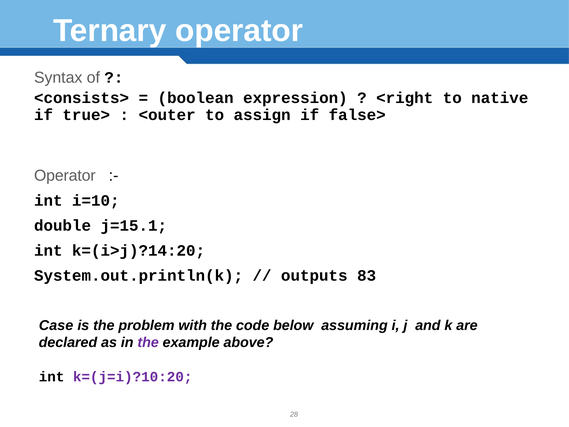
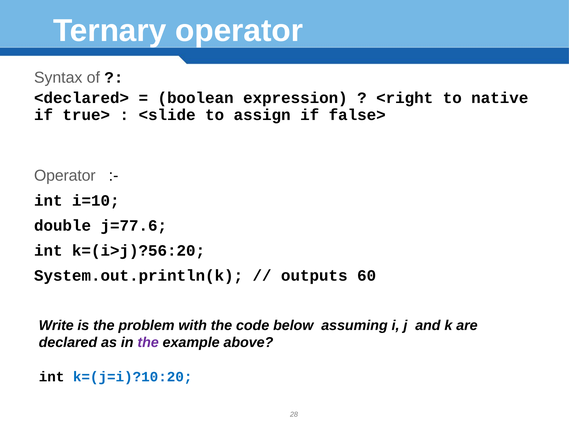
<consists>: <consists> -> <declared>
<outer: <outer -> <slide
j=15.1: j=15.1 -> j=77.6
k=(i>j)?14:20: k=(i>j)?14:20 -> k=(i>j)?56:20
83: 83 -> 60
Case: Case -> Write
k=(j=i)?10:20 colour: purple -> blue
